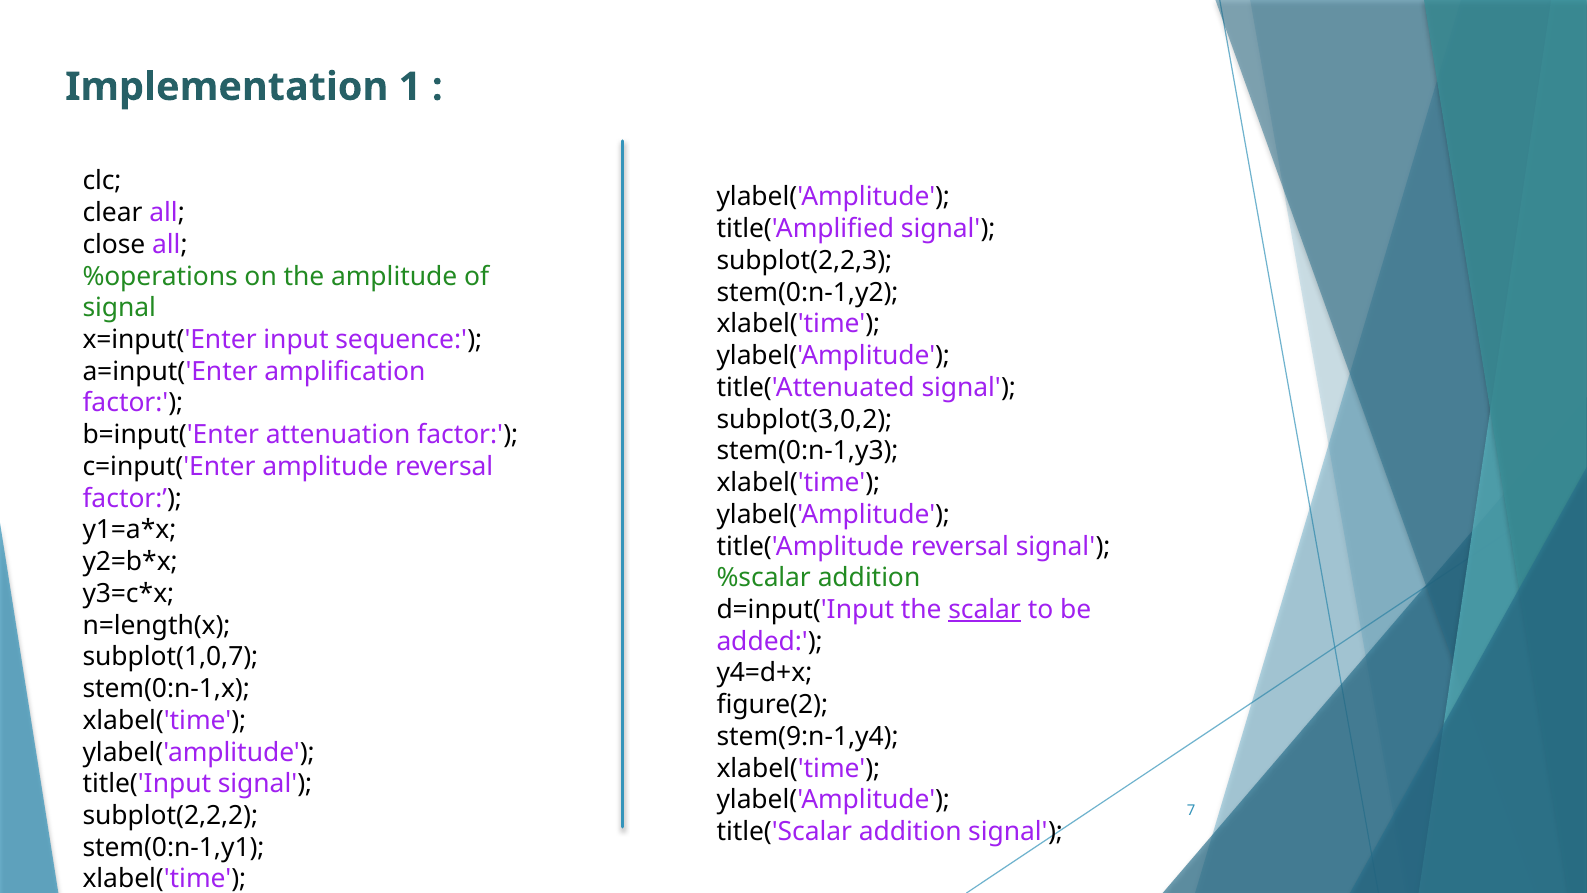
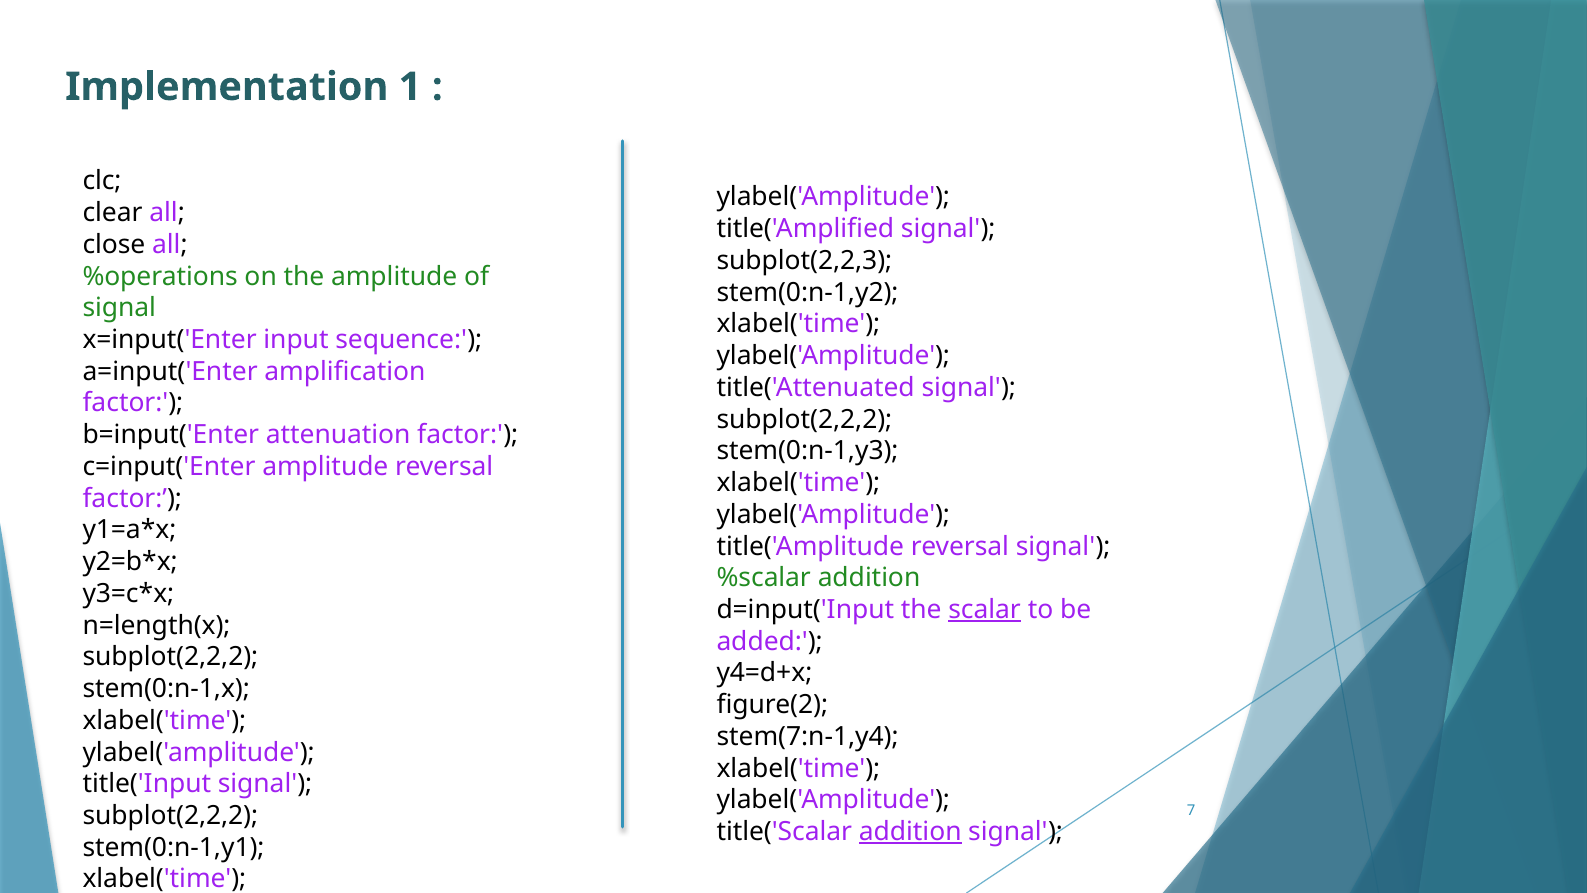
subplot(3,0,2 at (804, 419): subplot(3,0,2 -> subplot(2,2,2
subplot(1,0,7 at (170, 657): subplot(1,0,7 -> subplot(2,2,2
stem(9:n-1,y4: stem(9:n-1,y4 -> stem(7:n-1,y4
addition at (910, 832) underline: none -> present
